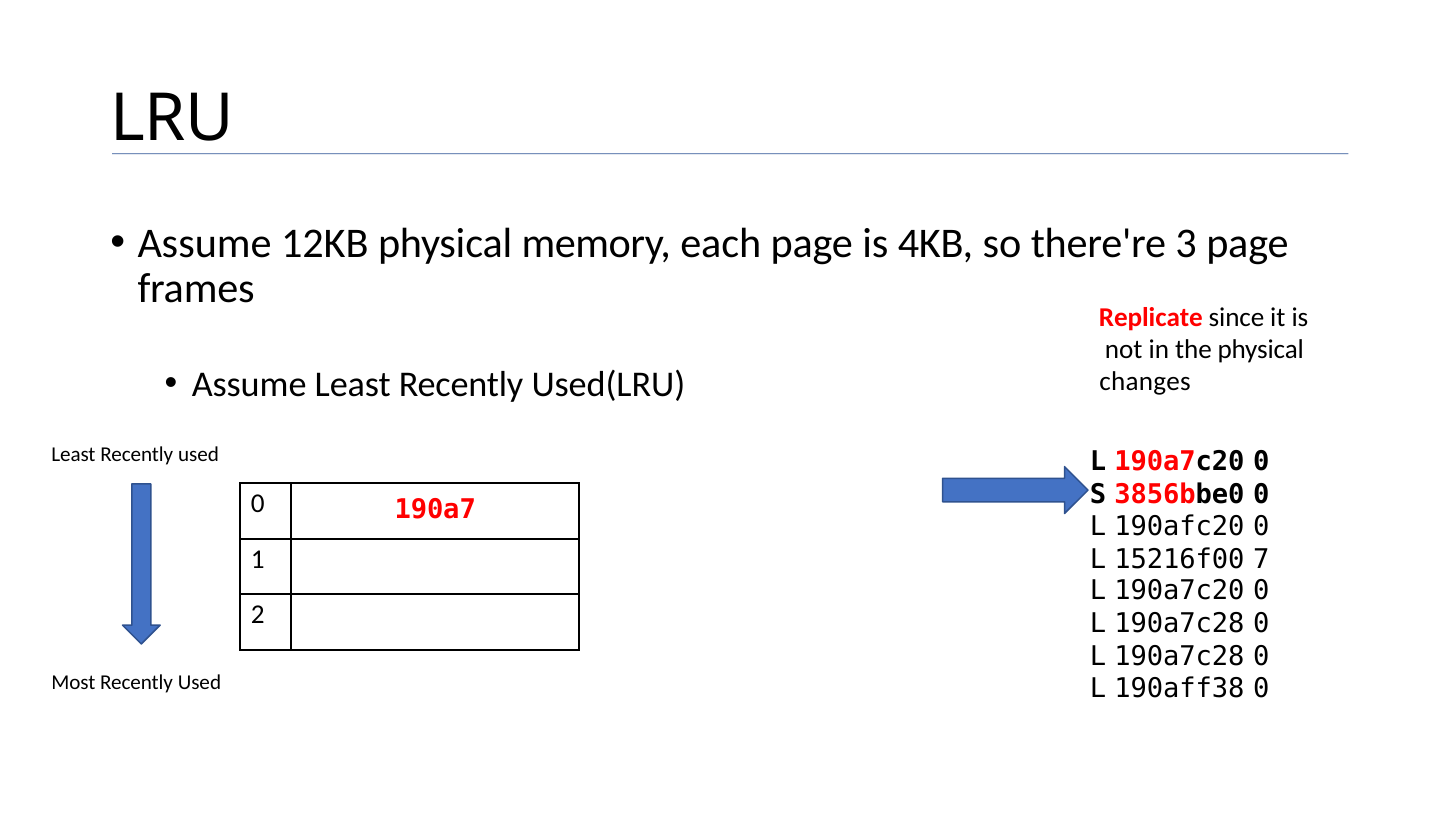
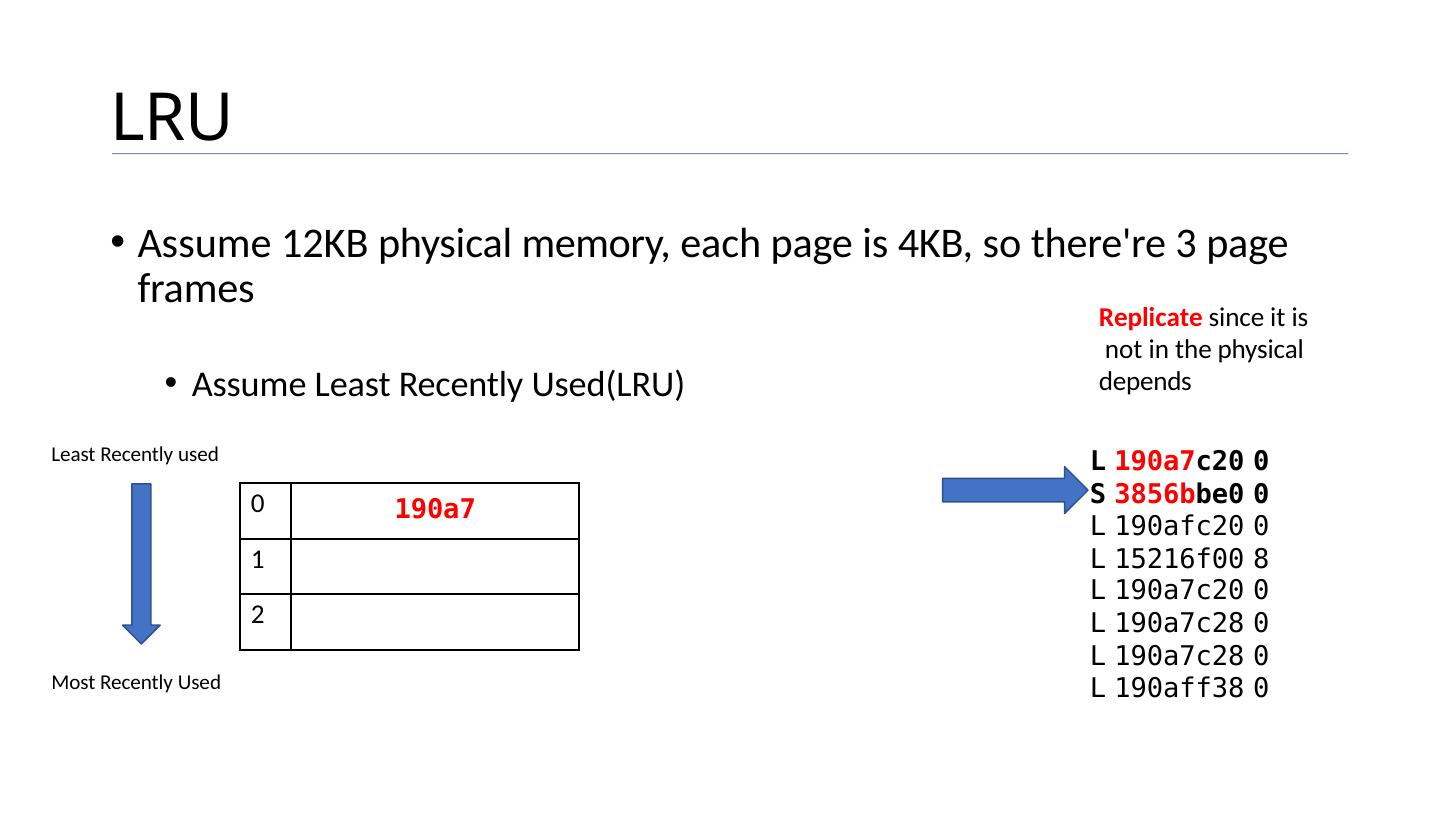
changes: changes -> depends
7: 7 -> 8
